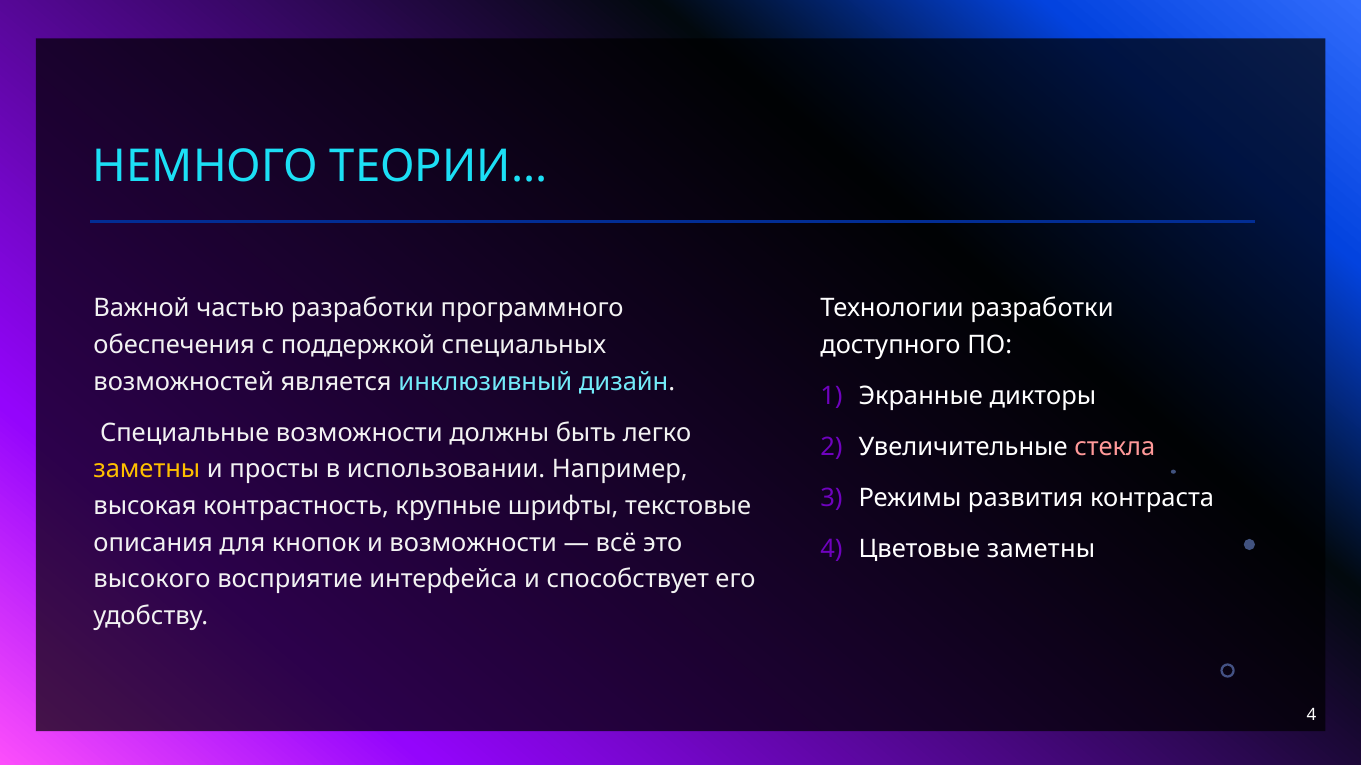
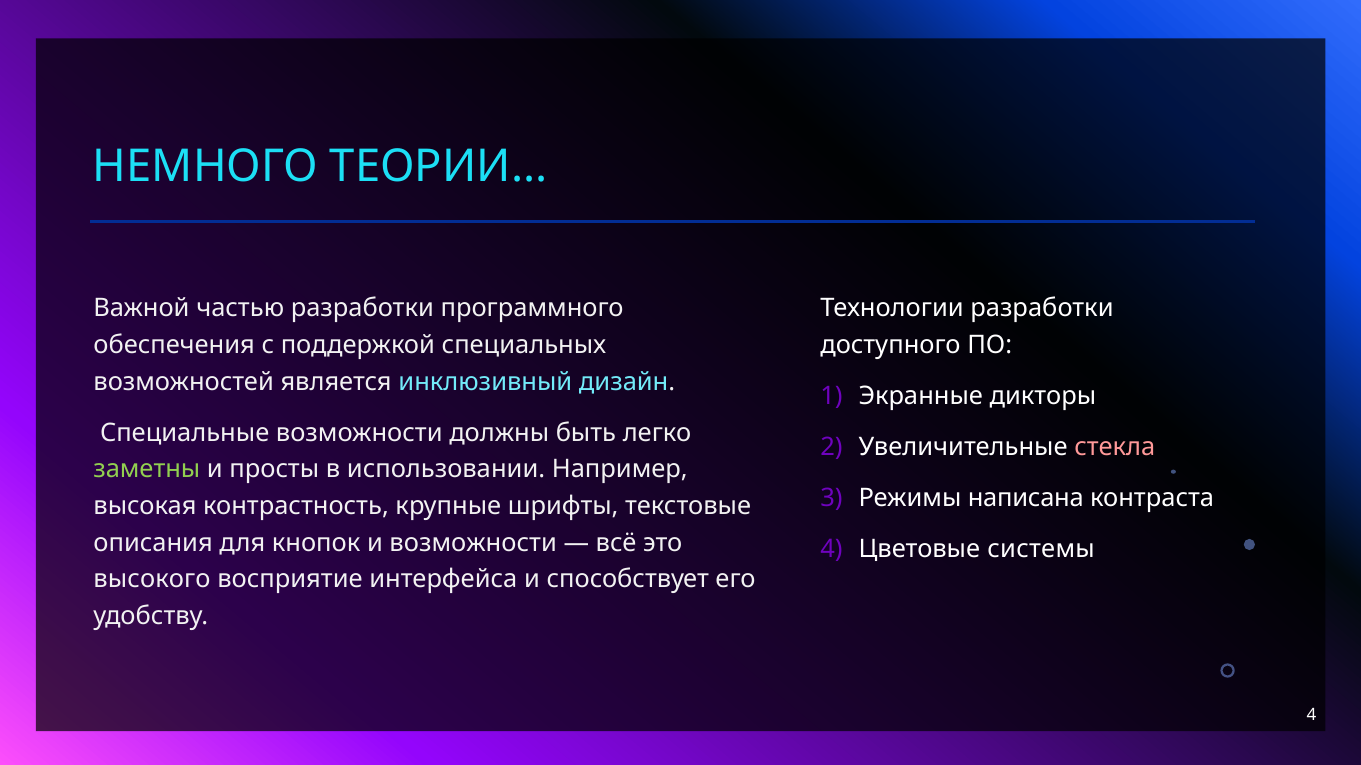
заметны at (147, 470) colour: yellow -> light green
развития: развития -> написана
Цветовые заметны: заметны -> системы
